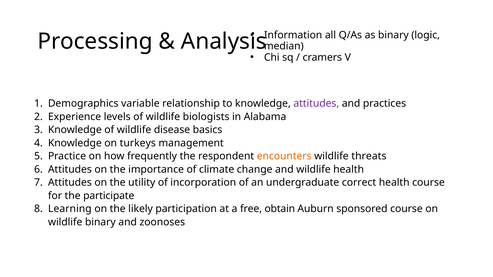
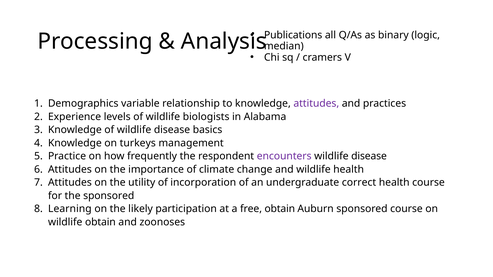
Information: Information -> Publications
encounters colour: orange -> purple
threats at (369, 156): threats -> disease
the participate: participate -> sponsored
wildlife binary: binary -> obtain
